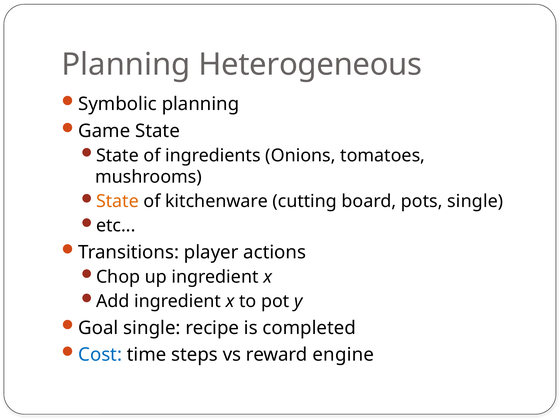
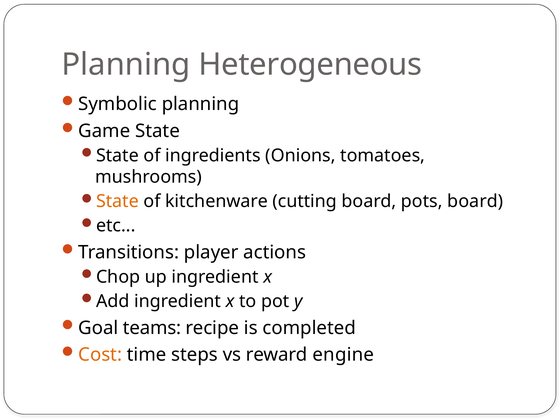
pots single: single -> board
Goal single: single -> teams
Cost colour: blue -> orange
